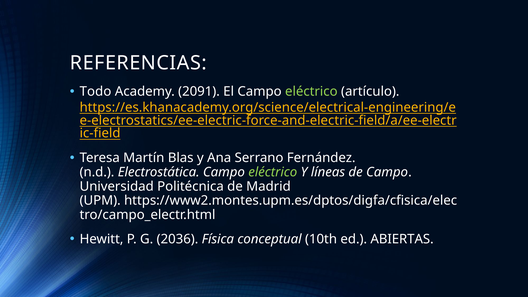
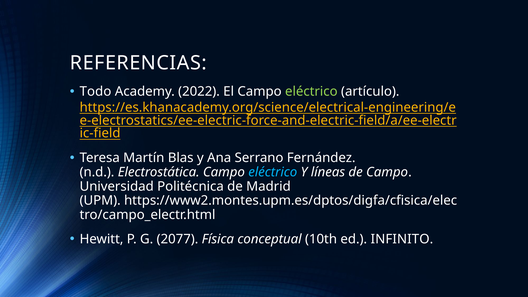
2091: 2091 -> 2022
eléctrico at (273, 172) colour: light green -> light blue
2036: 2036 -> 2077
ABIERTAS: ABIERTAS -> INFINITO
